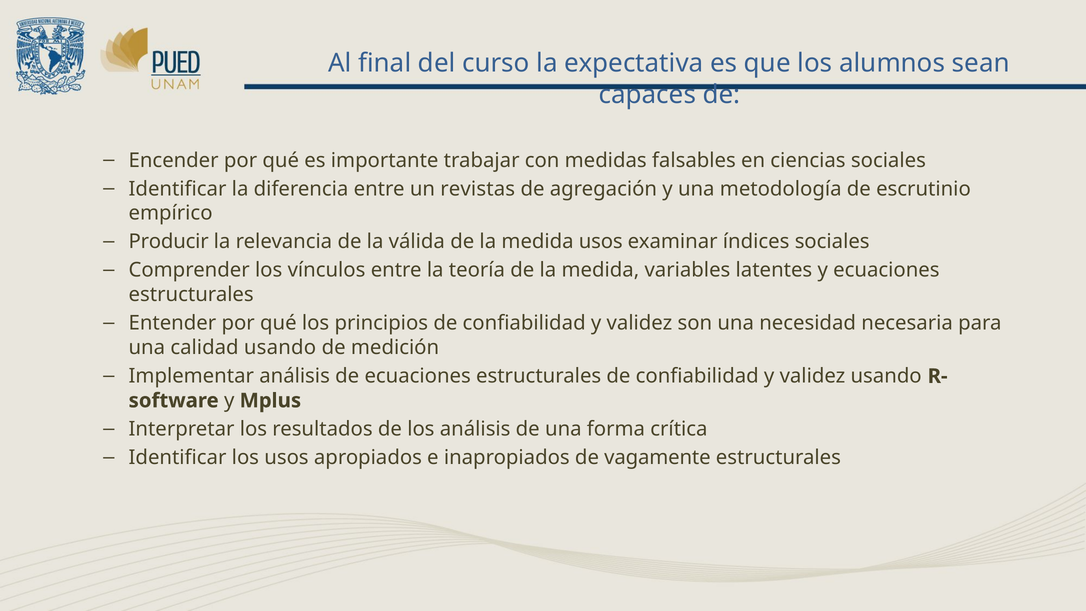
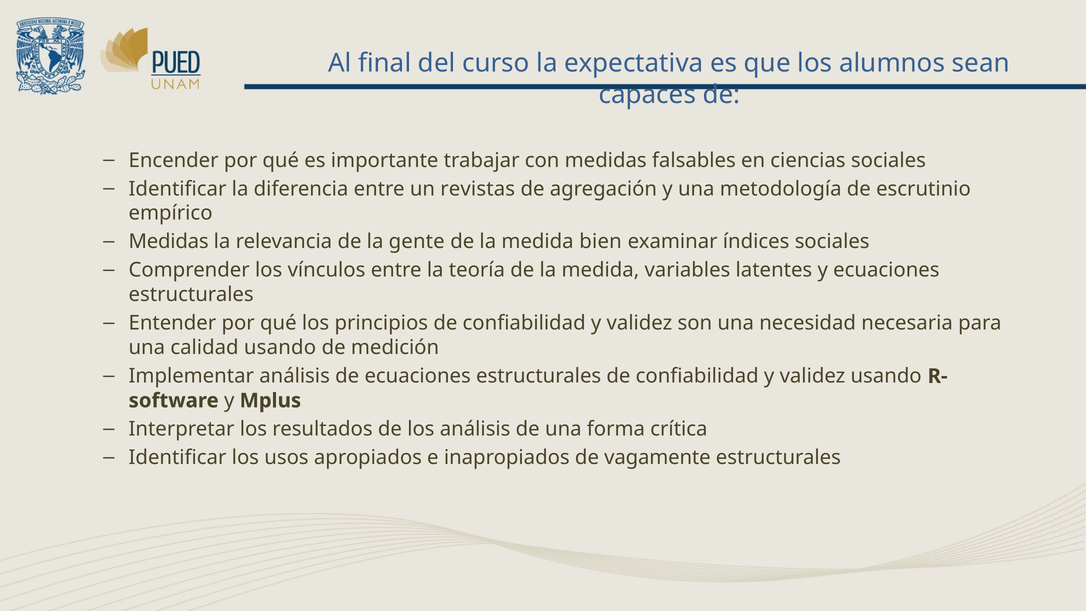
Producir at (169, 242): Producir -> Medidas
válida: válida -> gente
medida usos: usos -> bien
